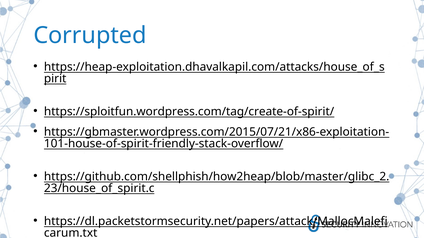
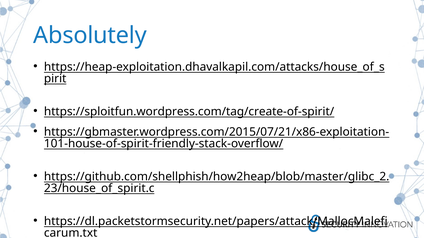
Corrupted: Corrupted -> Absolutely
